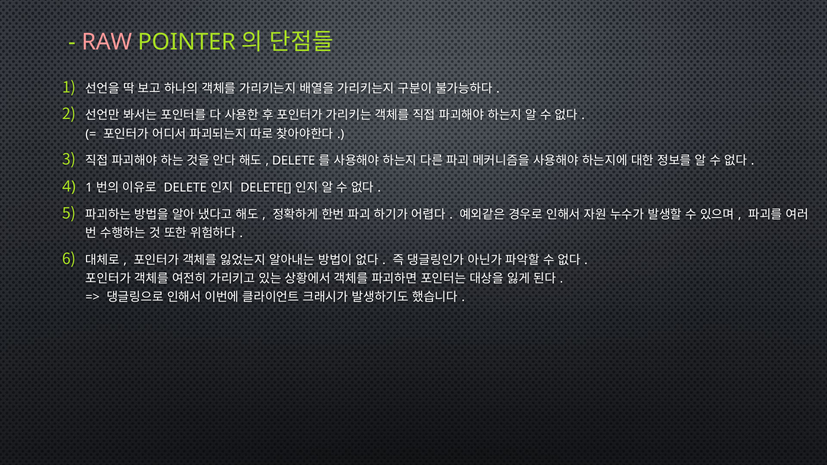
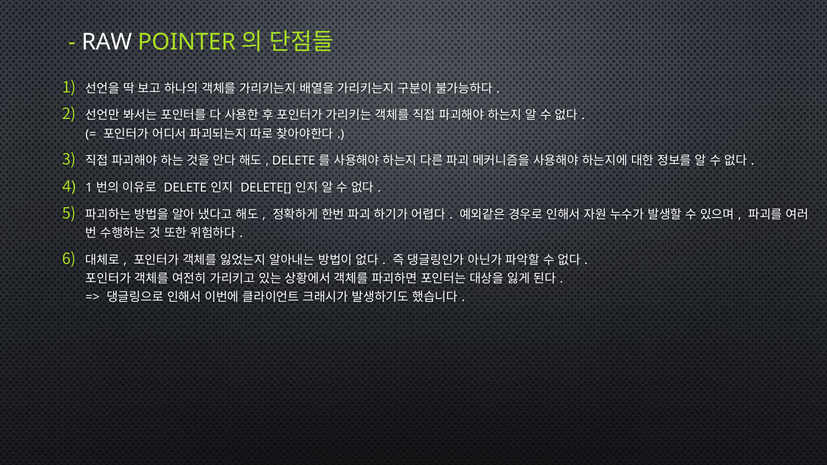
RAW colour: pink -> white
